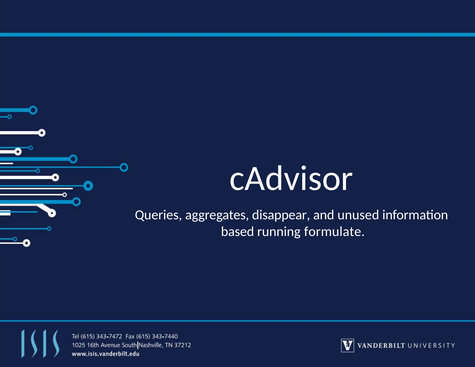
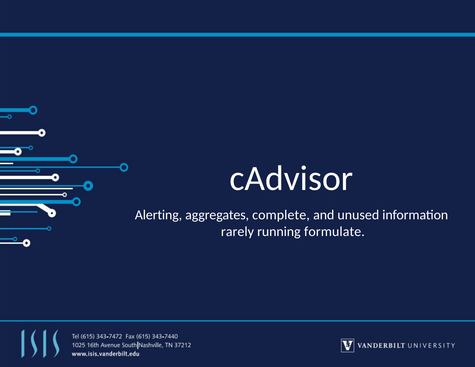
Queries: Queries -> Alerting
disappear: disappear -> complete
based: based -> rarely
